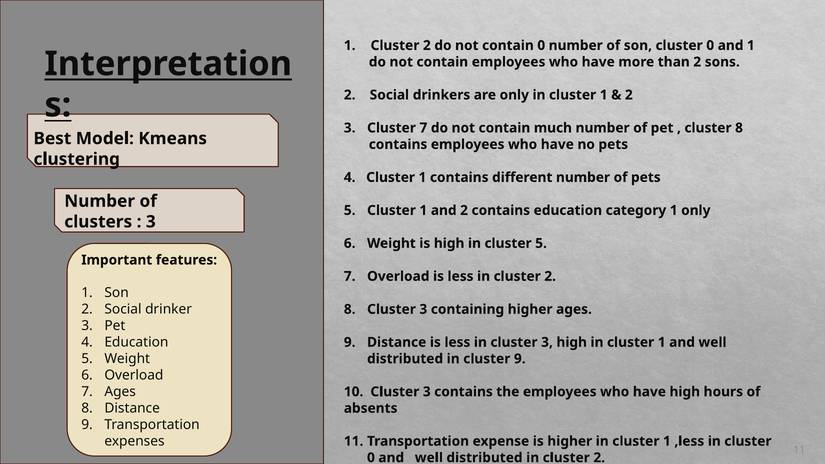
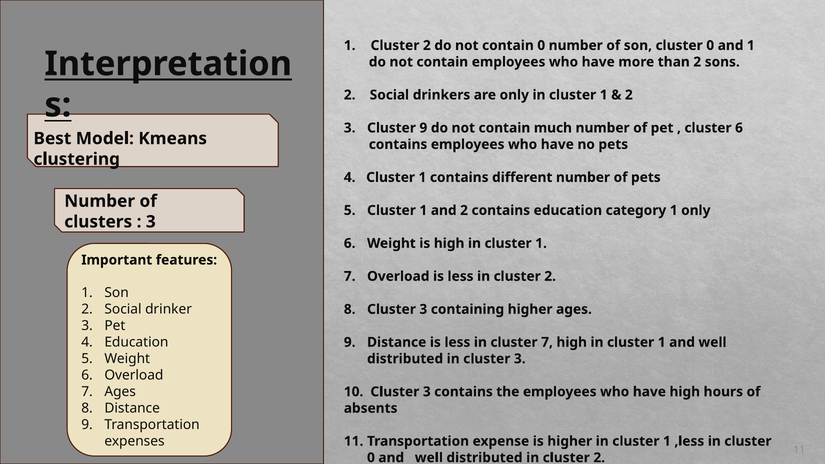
Cluster 7: 7 -> 9
cluster 8: 8 -> 6
5 at (541, 243): 5 -> 1
in cluster 3: 3 -> 7
in cluster 9: 9 -> 3
